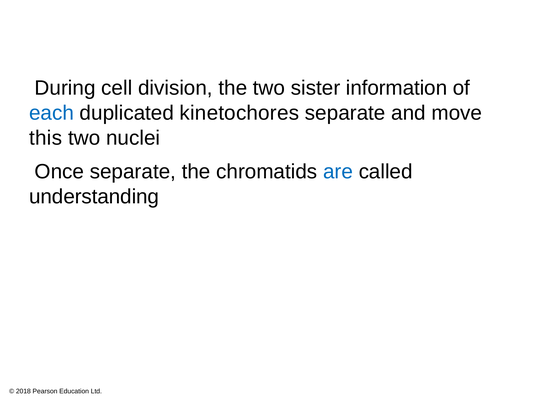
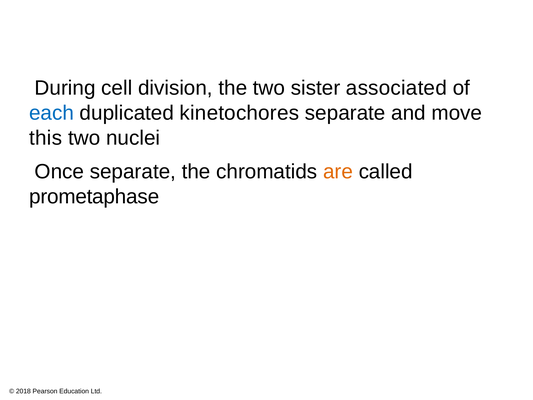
information: information -> associated
are colour: blue -> orange
understanding: understanding -> prometaphase
